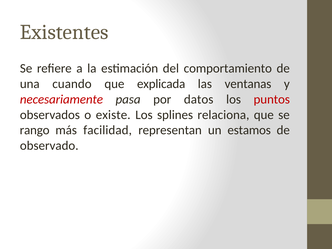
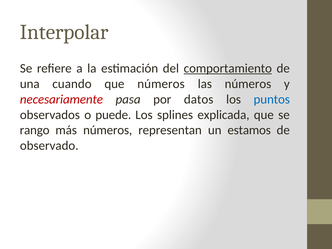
Existentes: Existentes -> Interpolar
comportamiento underline: none -> present
que explicada: explicada -> números
las ventanas: ventanas -> números
puntos colour: red -> blue
existe: existe -> puede
relaciona: relaciona -> explicada
más facilidad: facilidad -> números
